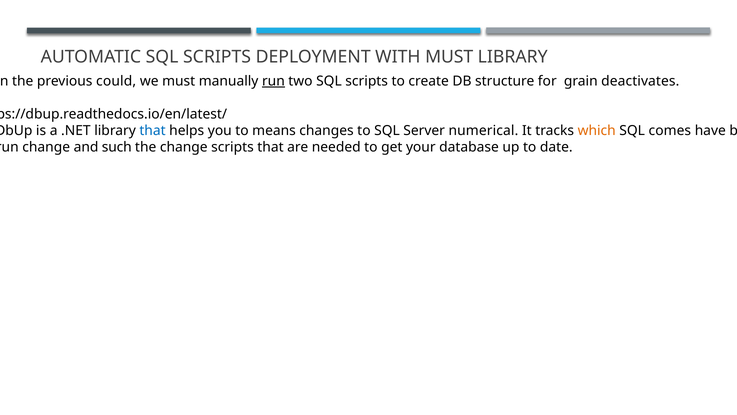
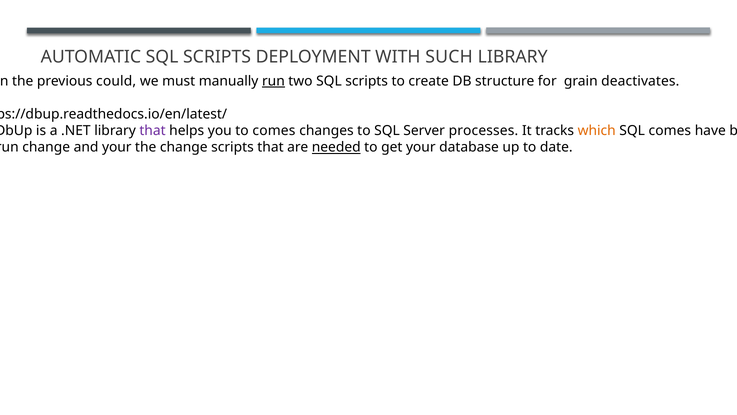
WITH MUST: MUST -> SUCH
that at (153, 131) colour: blue -> purple
to means: means -> comes
numerical: numerical -> processes
and such: such -> your
needed underline: none -> present
